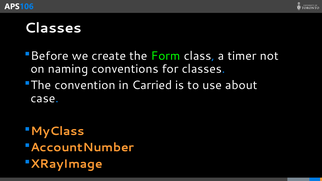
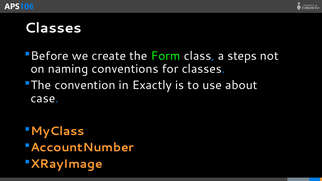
timer: timer -> steps
Carried: Carried -> Exactly
